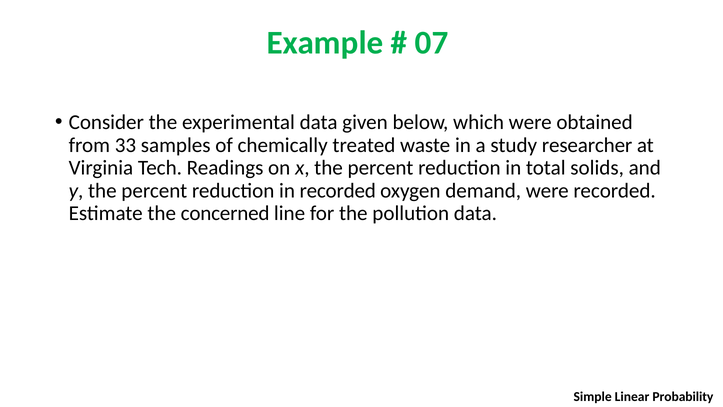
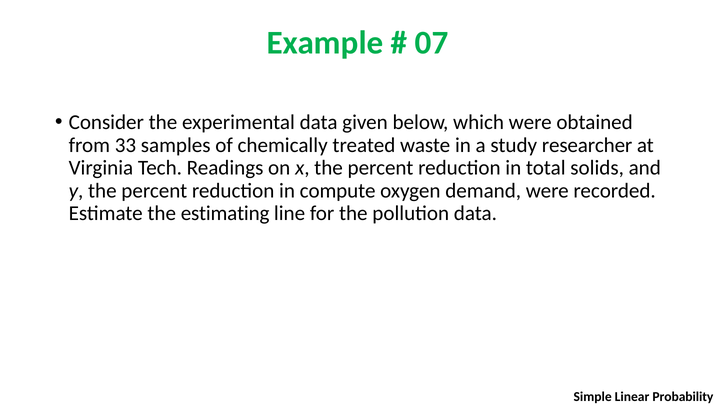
in recorded: recorded -> compute
concerned: concerned -> estimating
